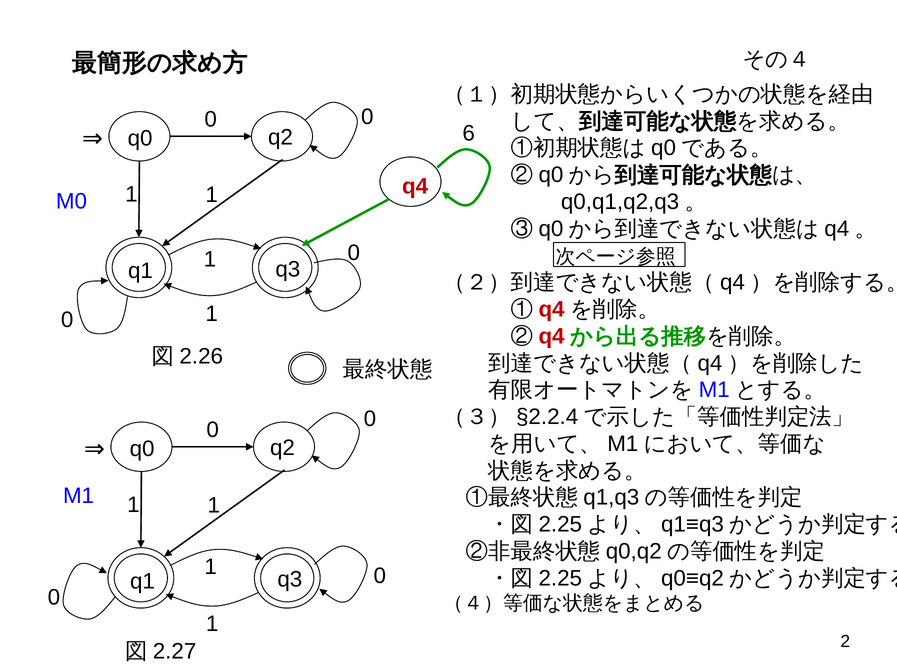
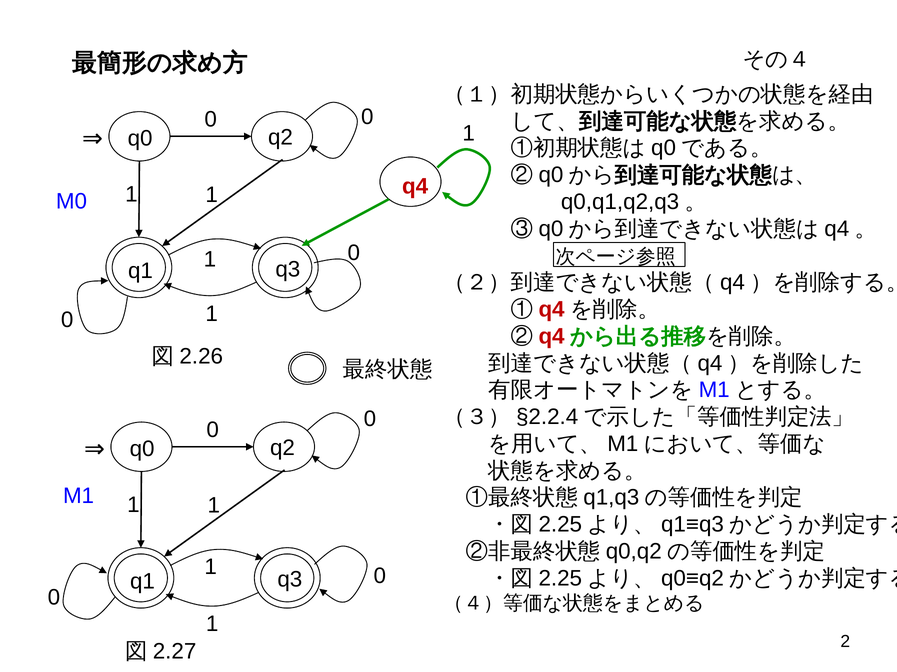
6 at (469, 133): 6 -> 1
